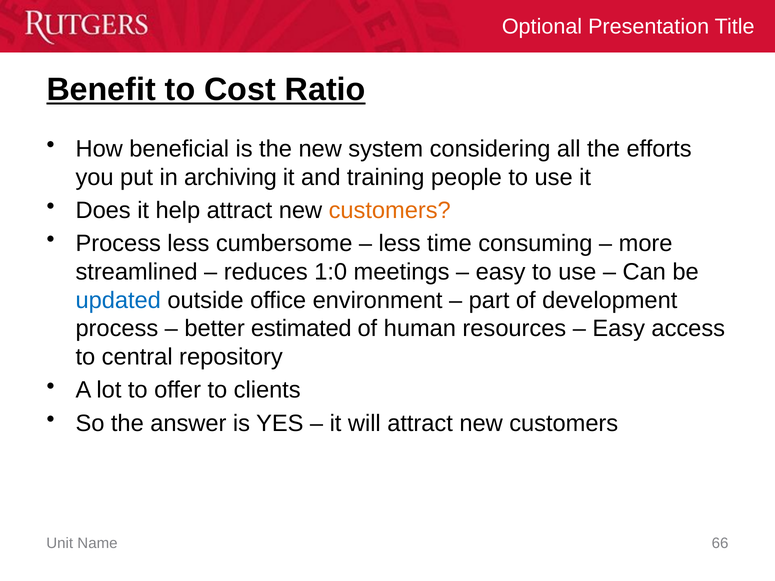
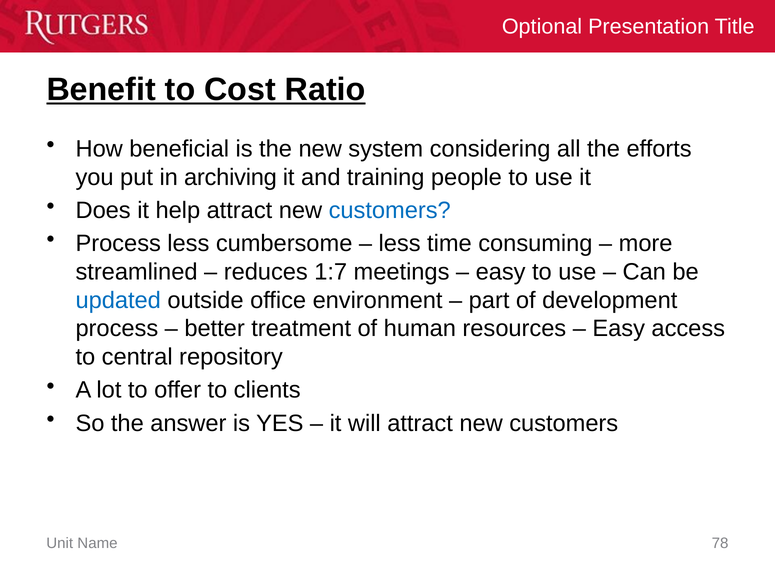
customers at (390, 210) colour: orange -> blue
1:0: 1:0 -> 1:7
estimated: estimated -> treatment
66: 66 -> 78
